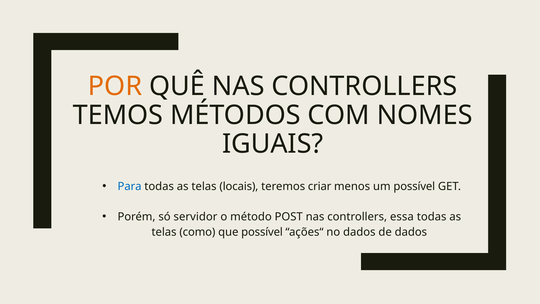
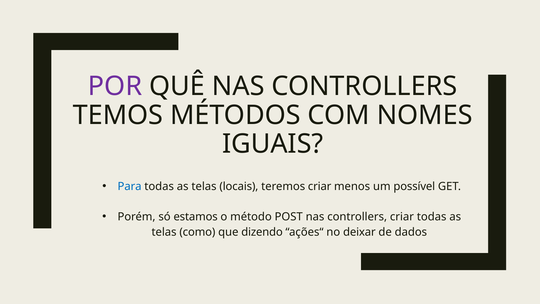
POR colour: orange -> purple
servidor: servidor -> estamos
controllers essa: essa -> criar
que possível: possível -> dizendo
no dados: dados -> deixar
